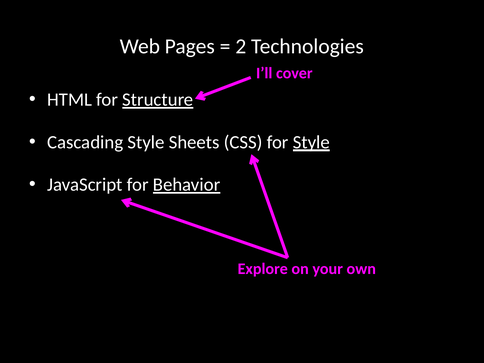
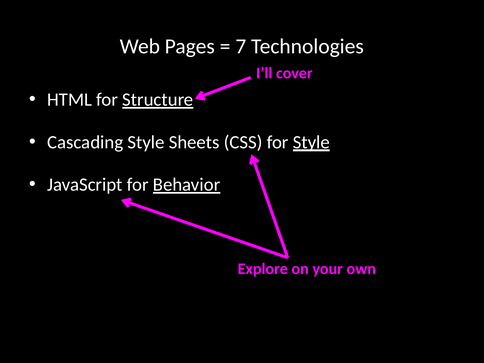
2: 2 -> 7
